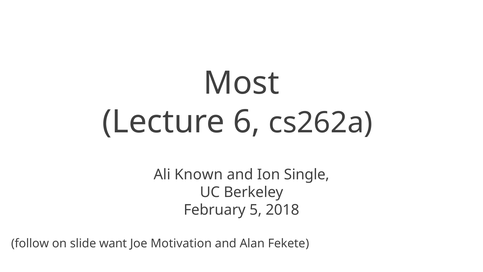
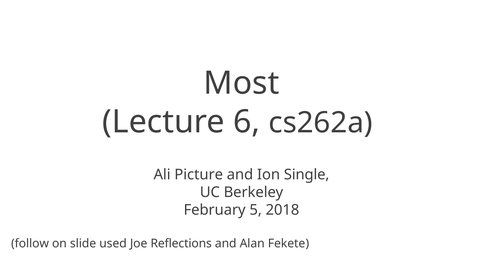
Known: Known -> Picture
want: want -> used
Motivation: Motivation -> Reflections
